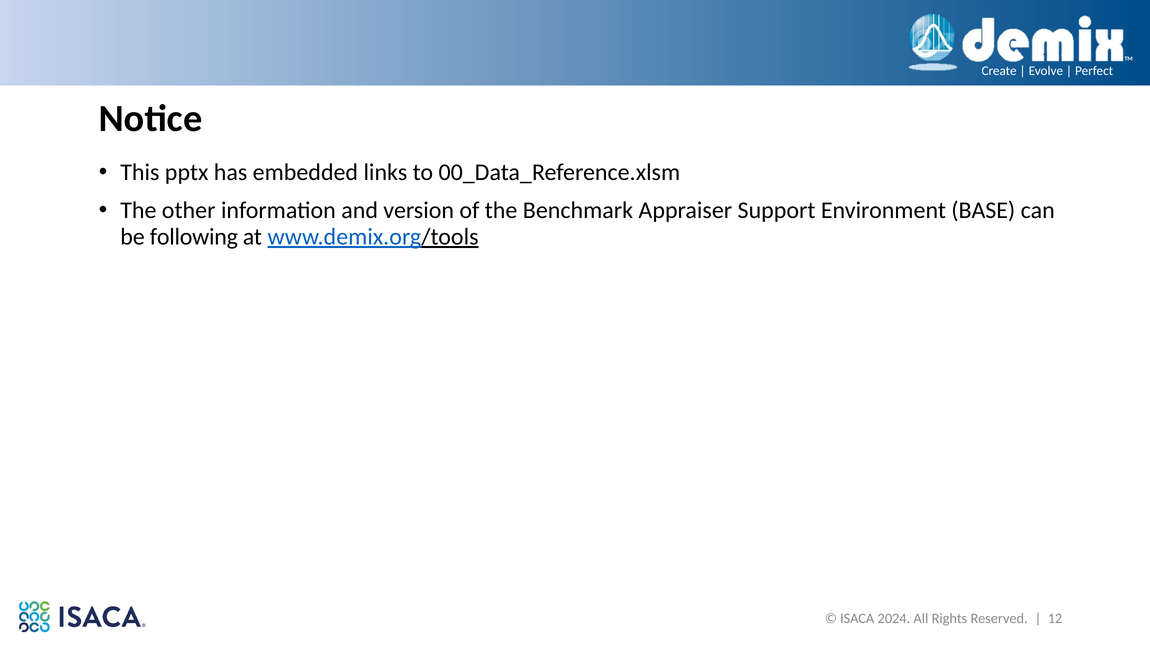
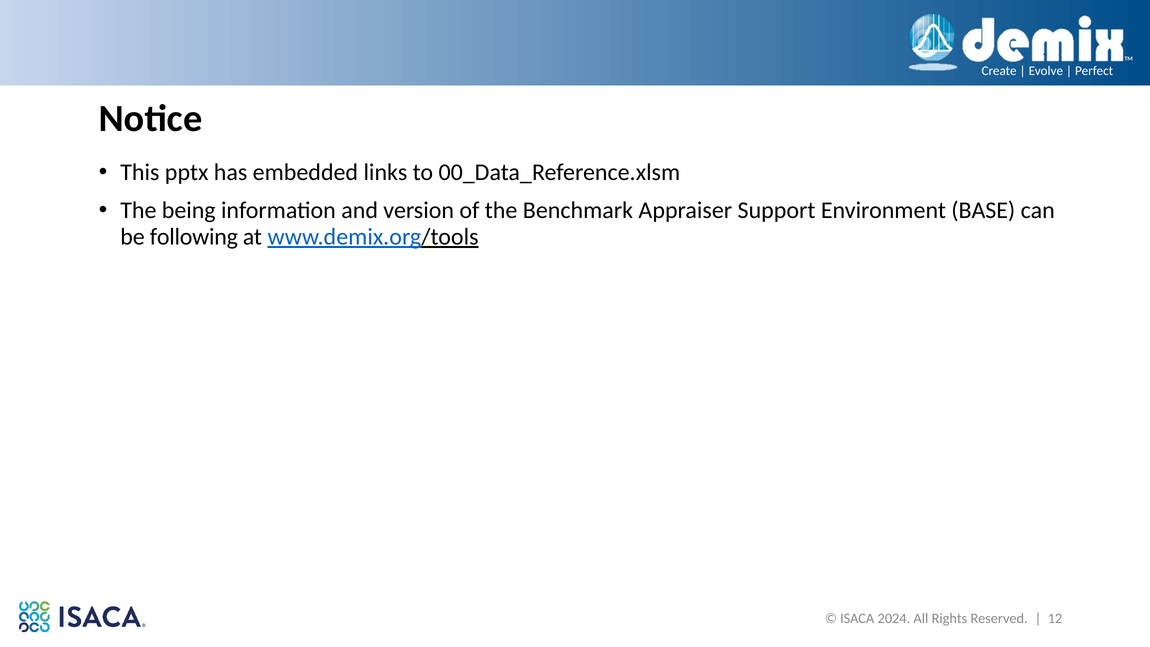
other: other -> being
